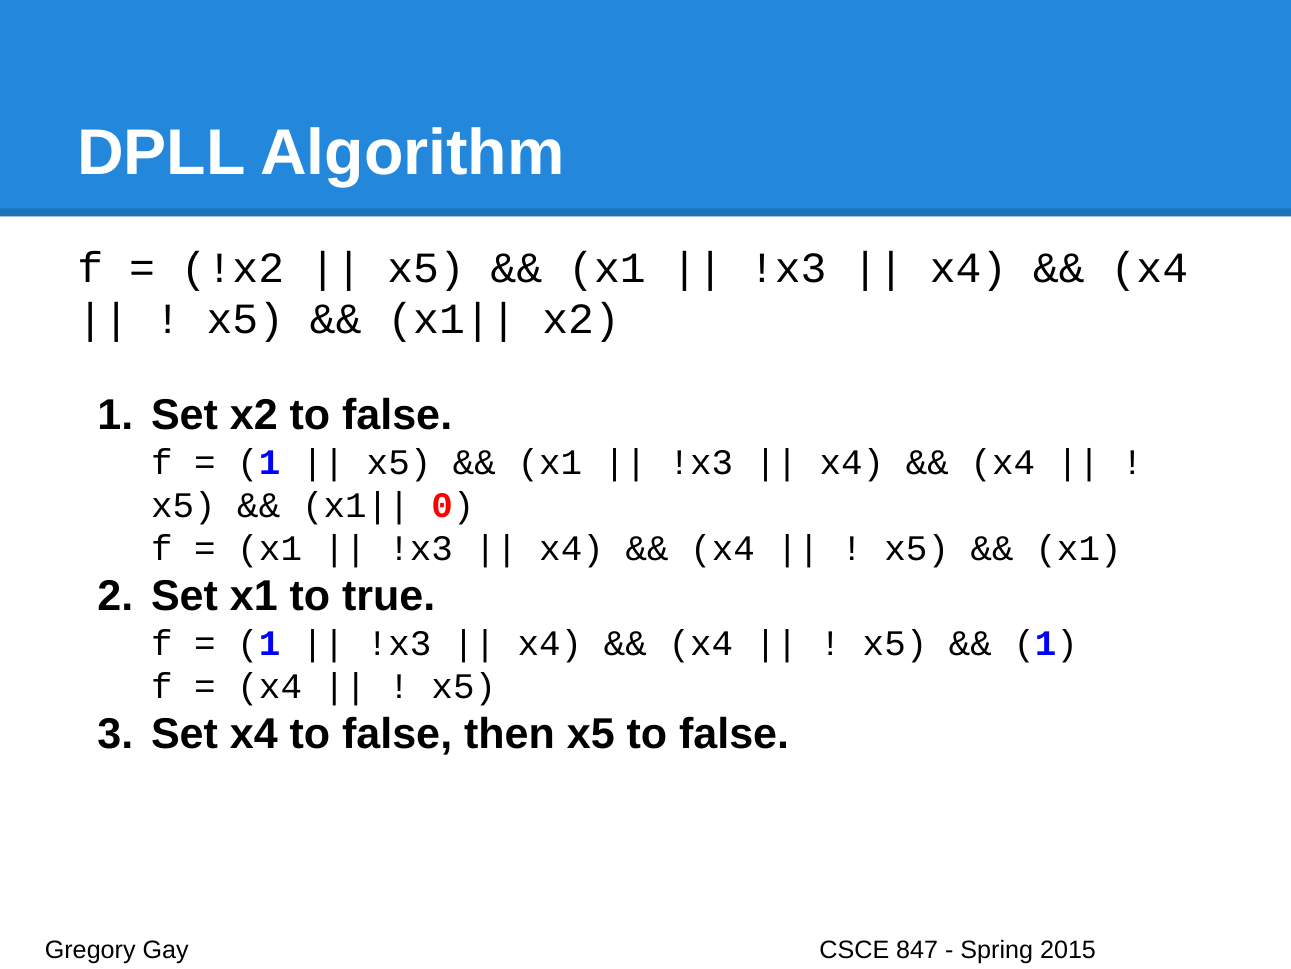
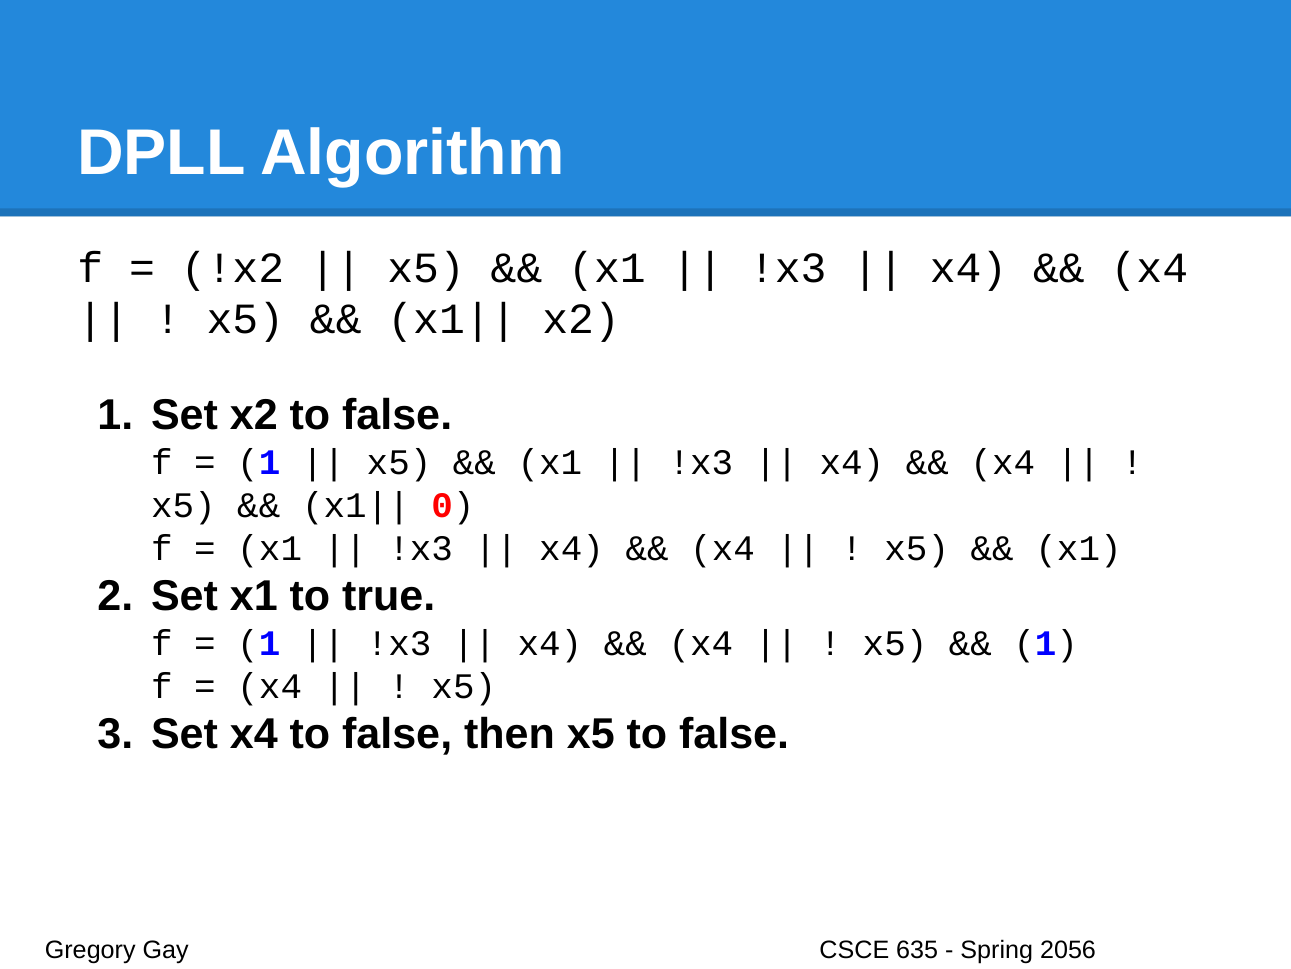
847: 847 -> 635
2015: 2015 -> 2056
